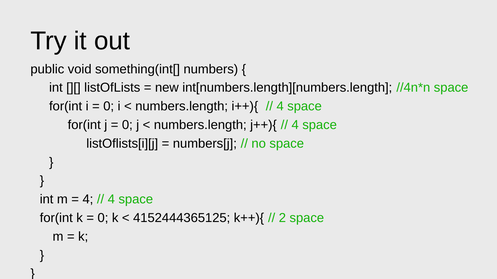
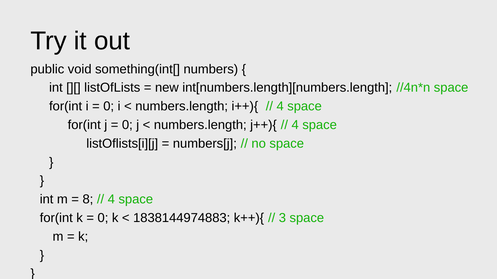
4 at (88, 200): 4 -> 8
4152444365125: 4152444365125 -> 1838144974883
2: 2 -> 3
